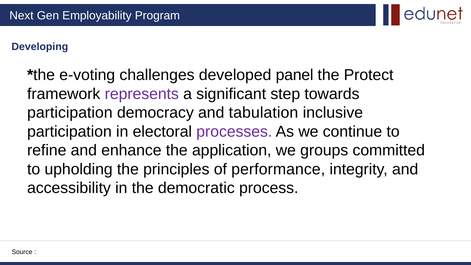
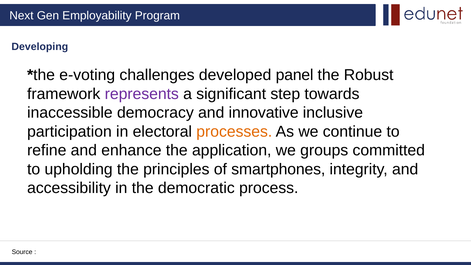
Protect: Protect -> Robust
participation at (70, 113): participation -> inaccessible
tabulation: tabulation -> innovative
processes colour: purple -> orange
performance: performance -> smartphones
